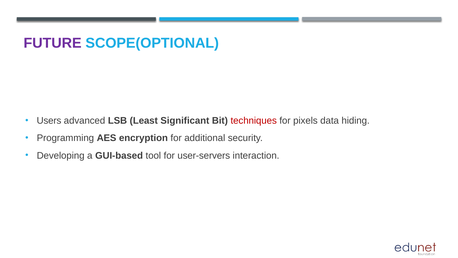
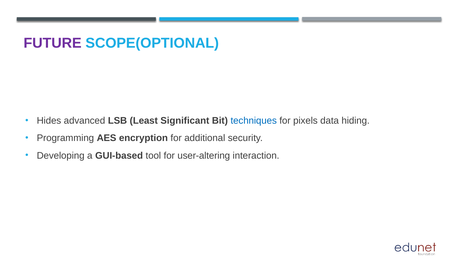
Users: Users -> Hides
techniques colour: red -> blue
user-servers: user-servers -> user-altering
